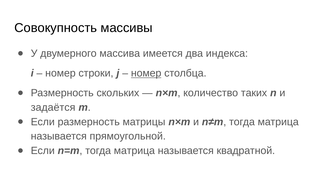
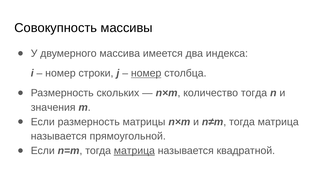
количество таких: таких -> тогда
задаётся: задаётся -> значения
матрица at (134, 151) underline: none -> present
